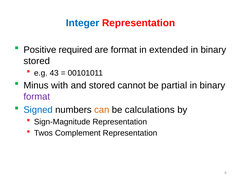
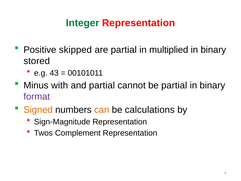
Integer colour: blue -> green
required: required -> skipped
are format: format -> partial
extended: extended -> multiplied
and stored: stored -> partial
Signed colour: blue -> orange
